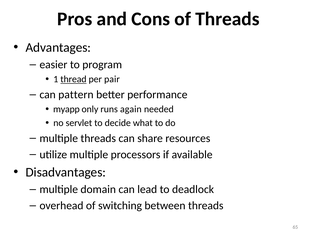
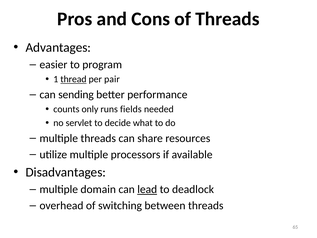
pattern: pattern -> sending
myapp: myapp -> counts
again: again -> fields
lead underline: none -> present
